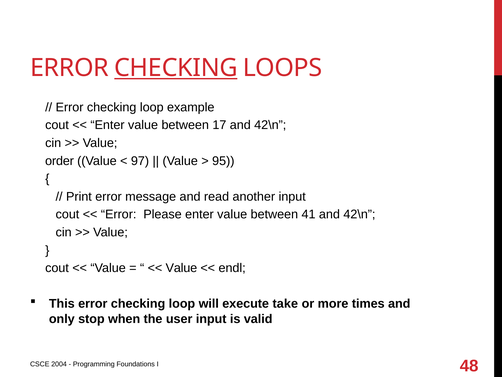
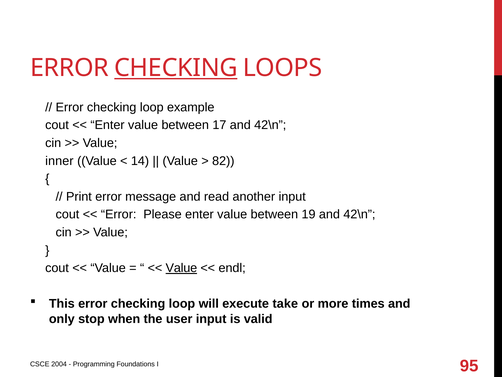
order: order -> inner
97: 97 -> 14
95: 95 -> 82
41: 41 -> 19
Value at (181, 268) underline: none -> present
48: 48 -> 95
